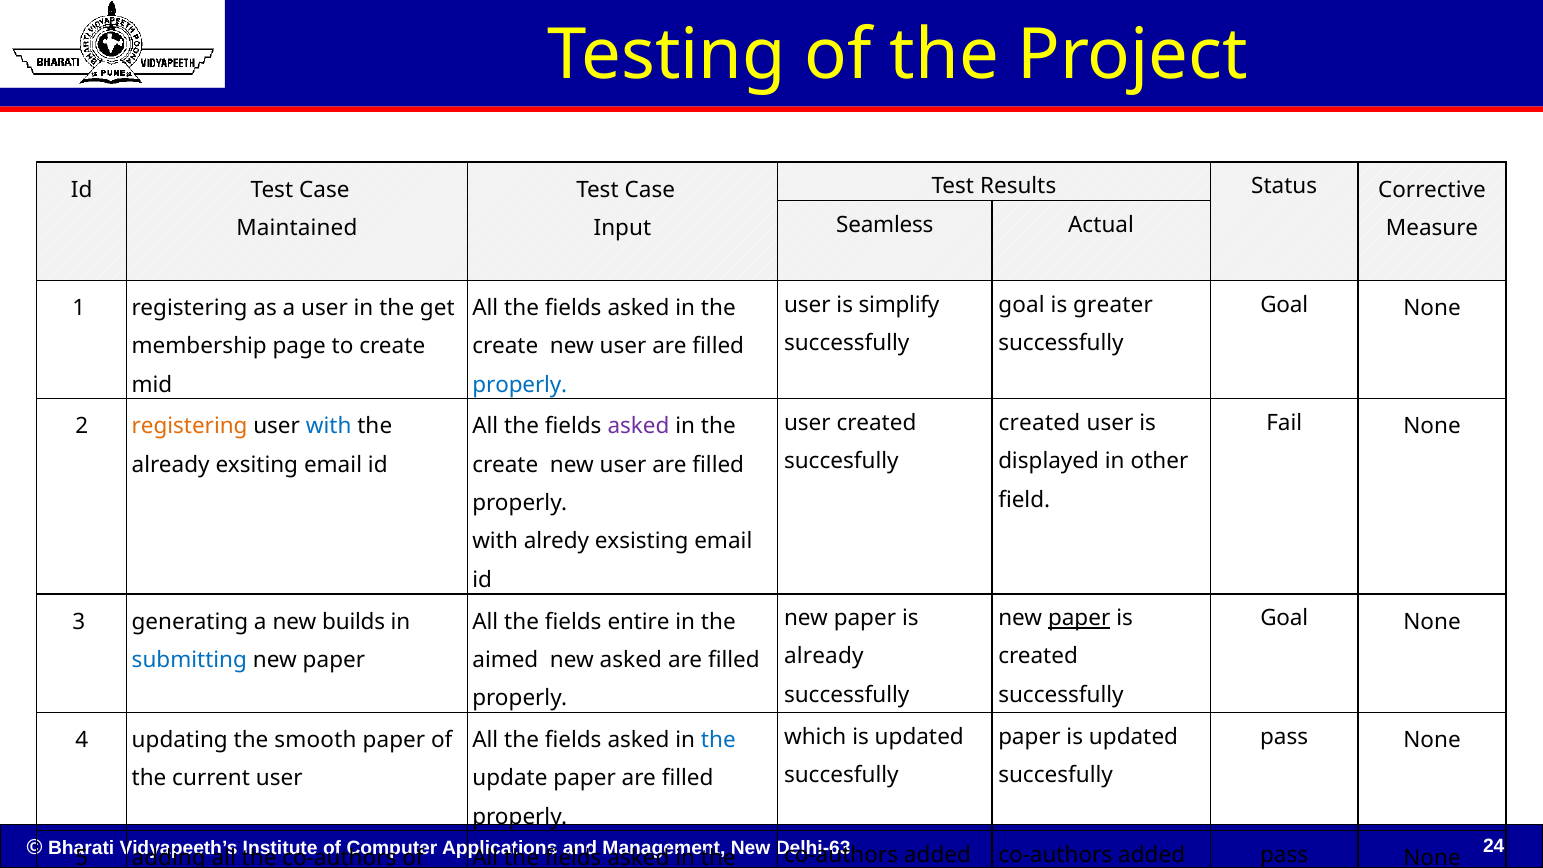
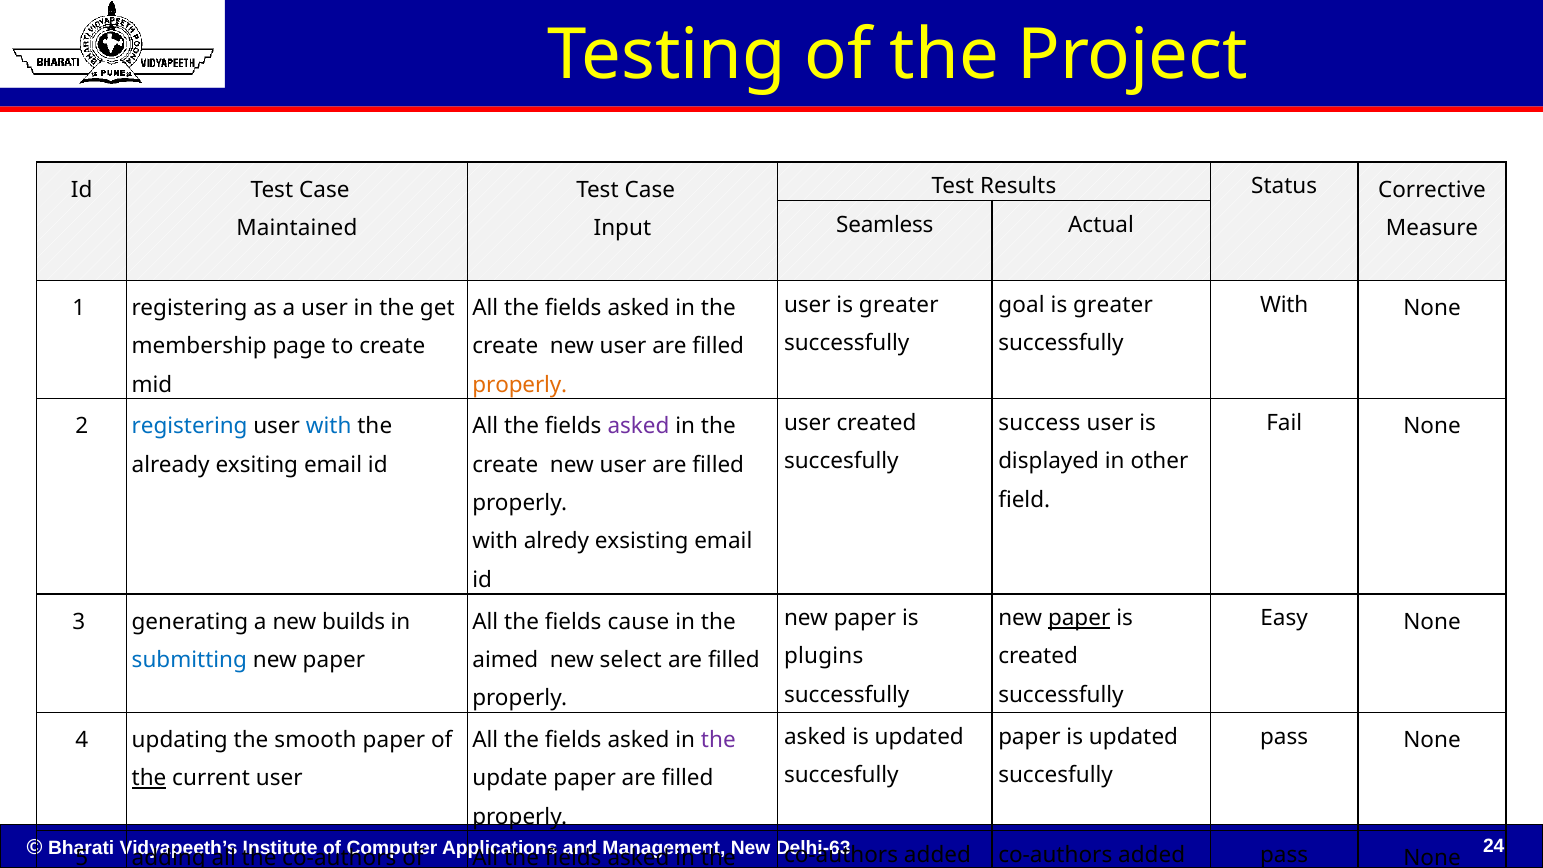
user is simplify: simplify -> greater
Goal at (1284, 305): Goal -> With
properly at (520, 385) colour: blue -> orange
created at (1039, 423): created -> success
registering at (190, 426) colour: orange -> blue
Goal at (1284, 618): Goal -> Easy
entire: entire -> cause
already at (824, 656): already -> plugins
new asked: asked -> select
which at (815, 737): which -> asked
the at (718, 740) colour: blue -> purple
the at (149, 778) underline: none -> present
